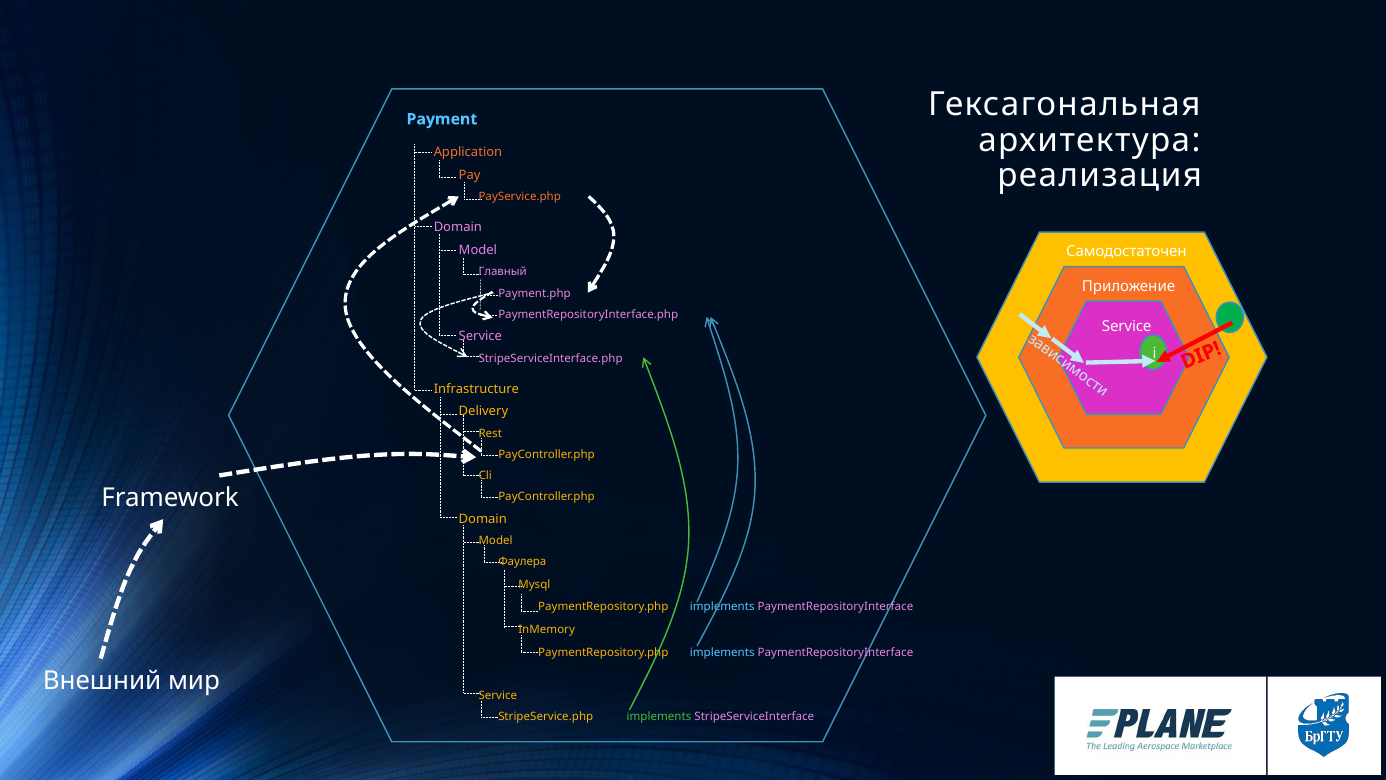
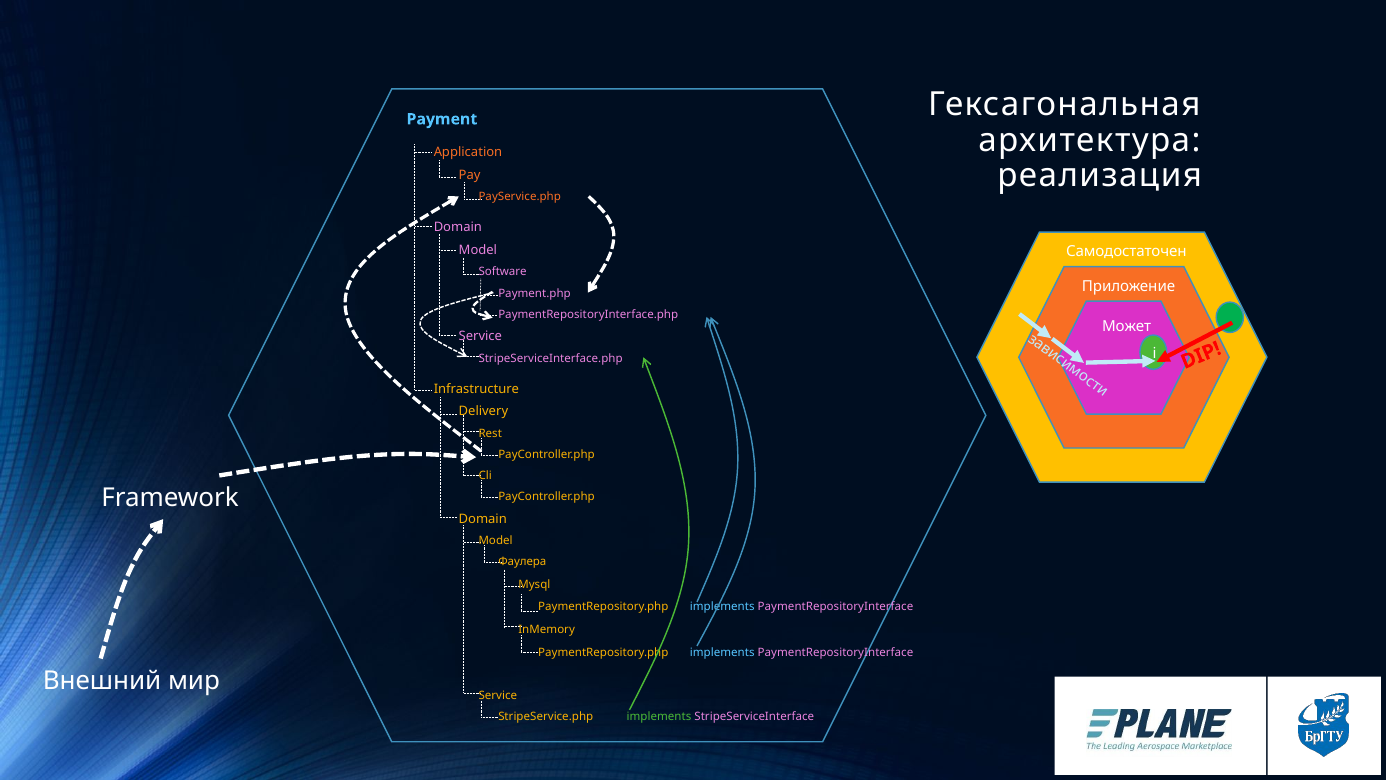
Главный: Главный -> Software
Service at (1127, 326): Service -> Может
